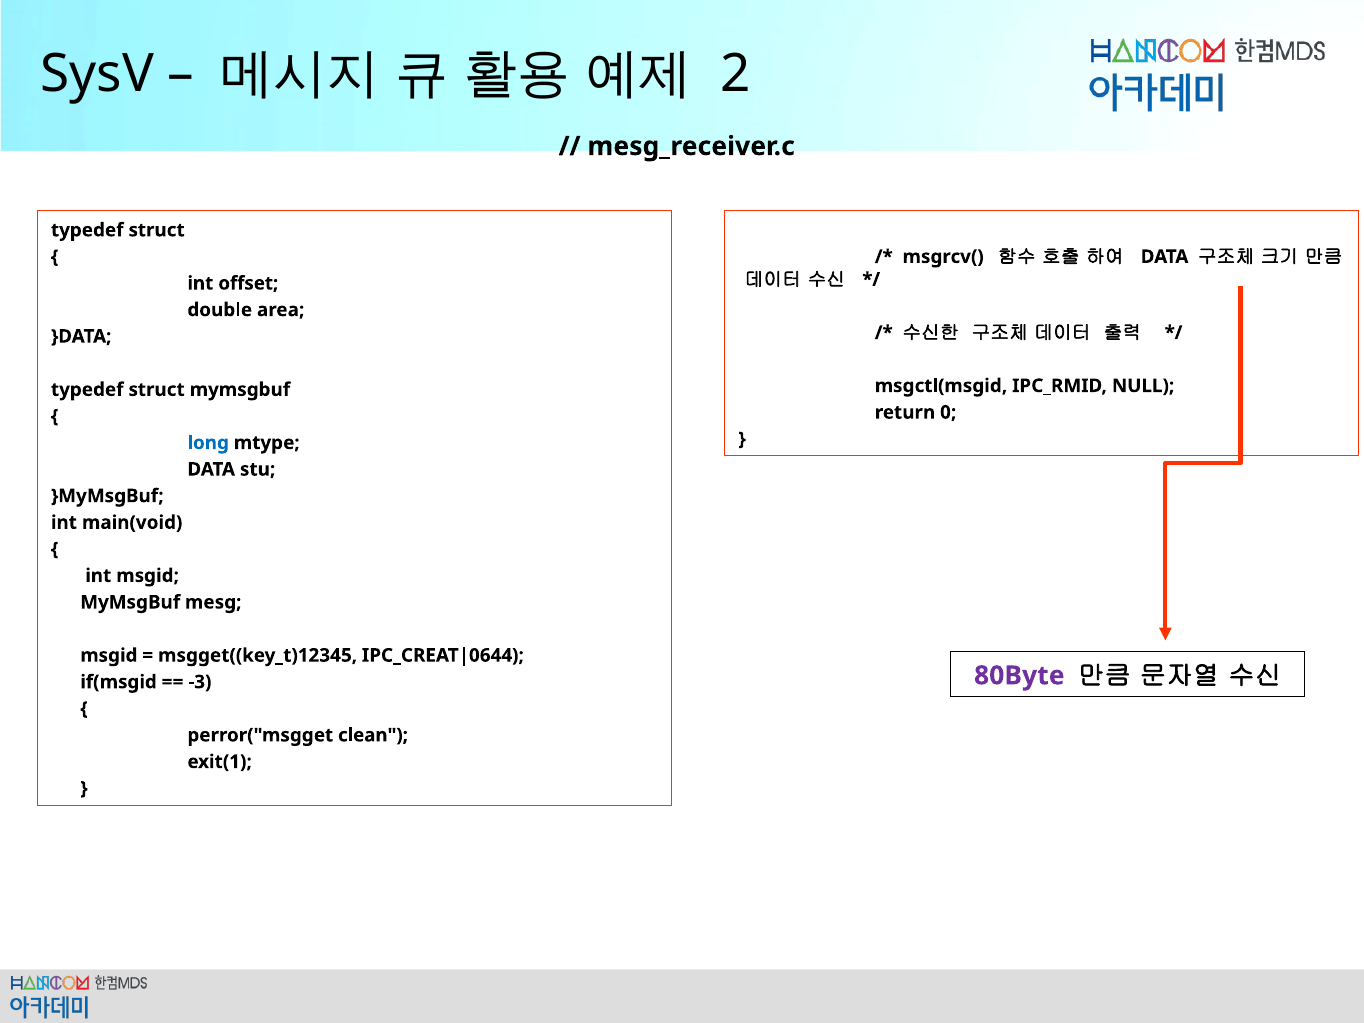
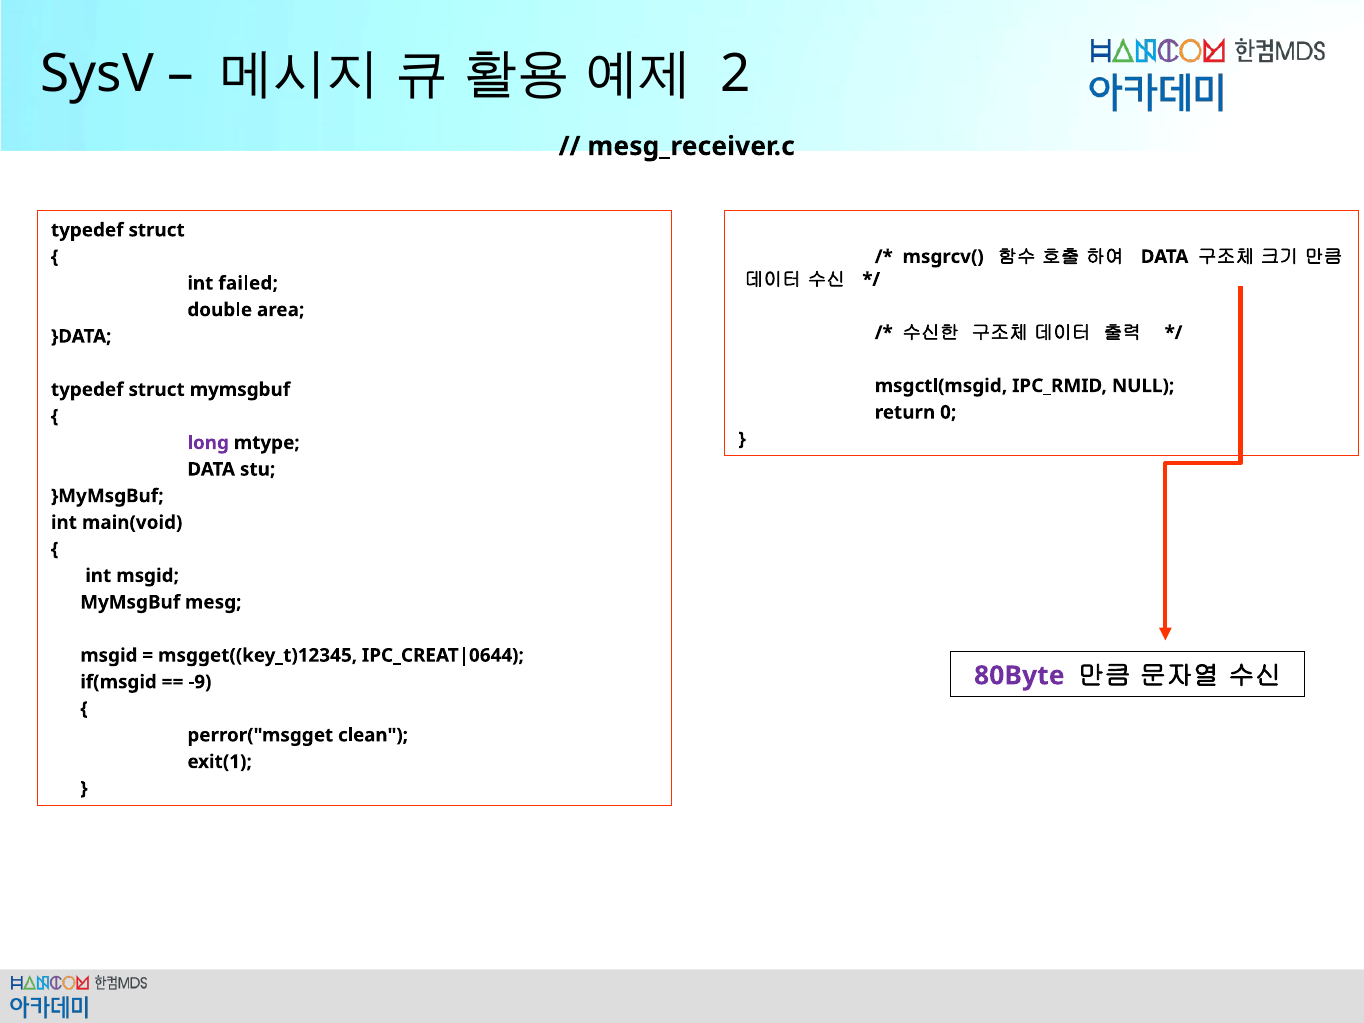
offset: offset -> failed
long colour: blue -> purple
-3: -3 -> -9
